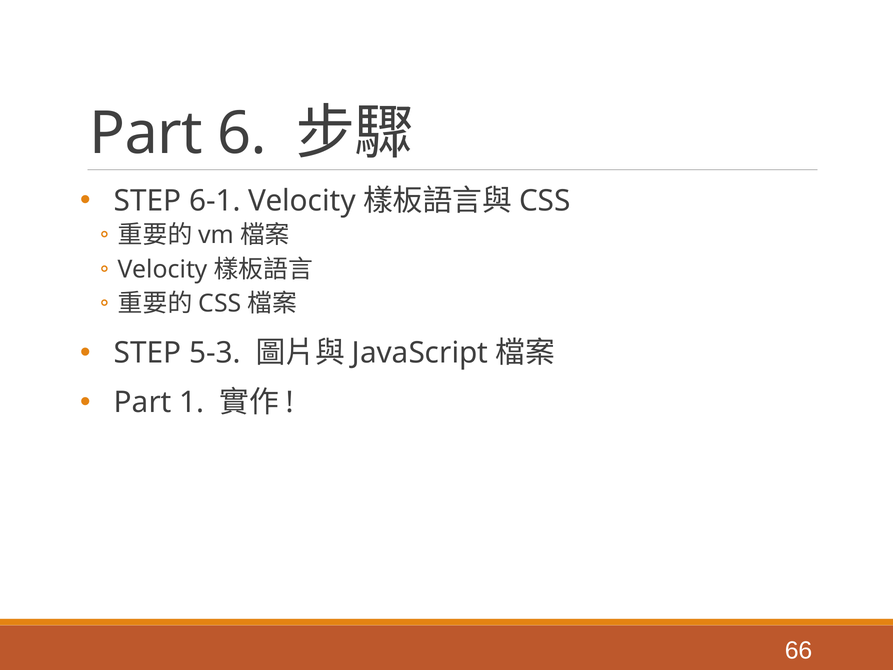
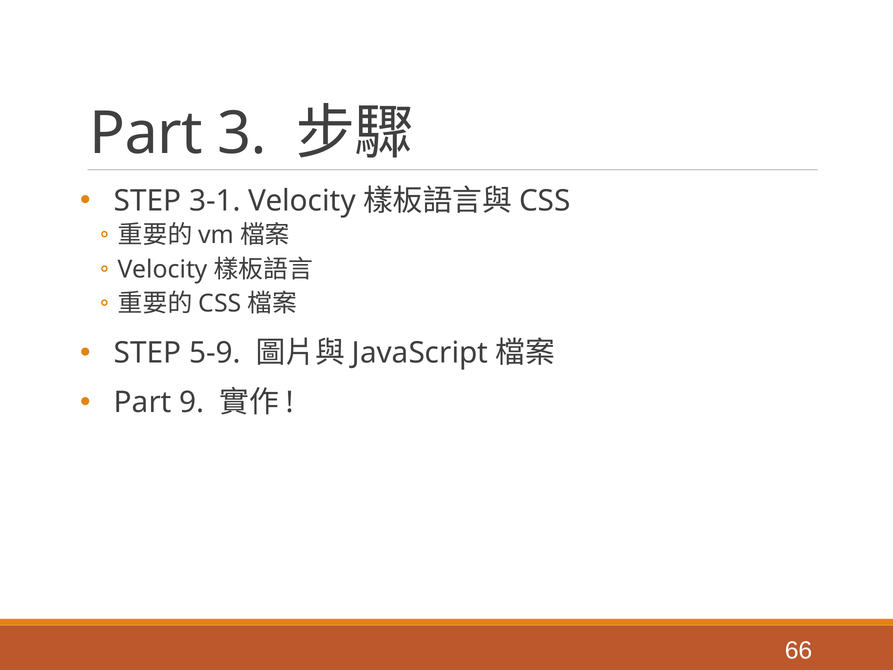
6: 6 -> 3
6-1: 6-1 -> 3-1
5-3: 5-3 -> 5-9
1: 1 -> 9
